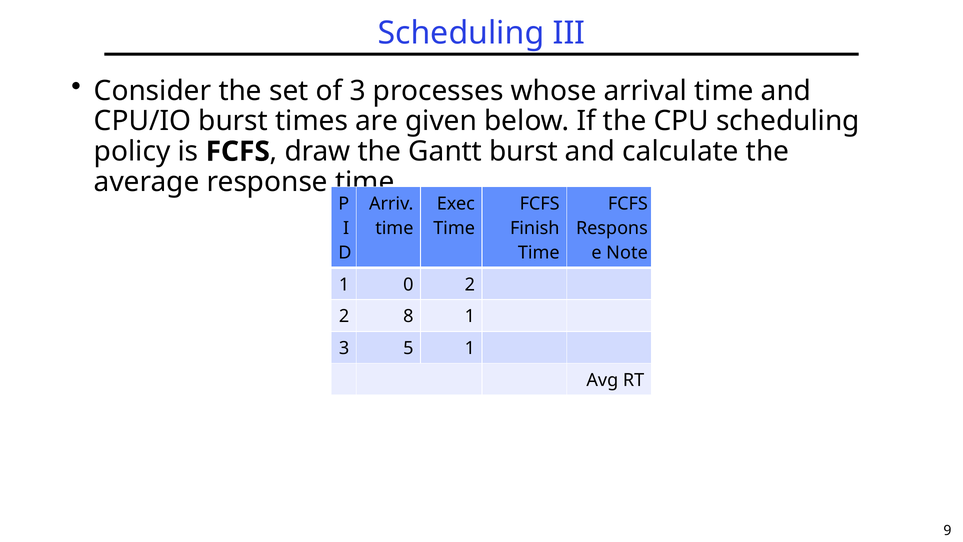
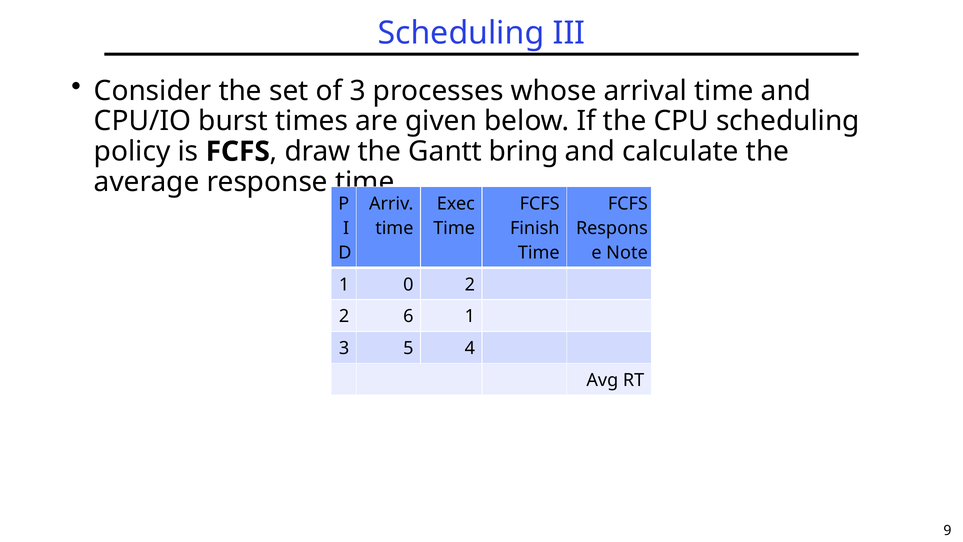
Gantt burst: burst -> bring
8: 8 -> 6
5 1: 1 -> 4
